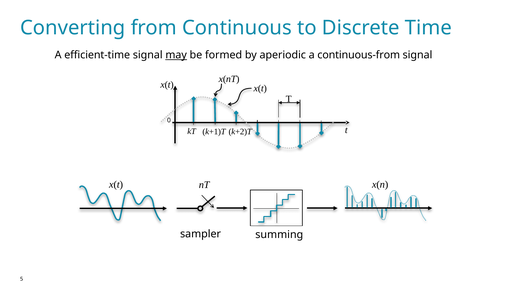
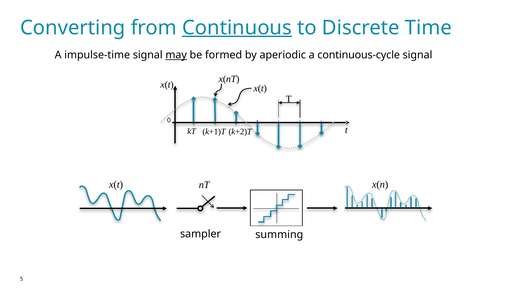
Continuous underline: none -> present
efficient-time: efficient-time -> impulse-time
continuous-from: continuous-from -> continuous-cycle
